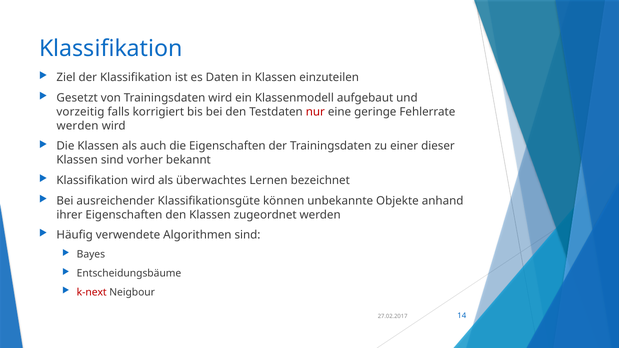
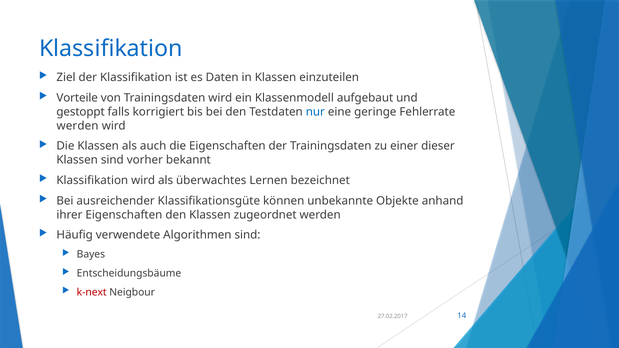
Gesetzt: Gesetzt -> Vorteile
vorzeitig: vorzeitig -> gestoppt
nur colour: red -> blue
